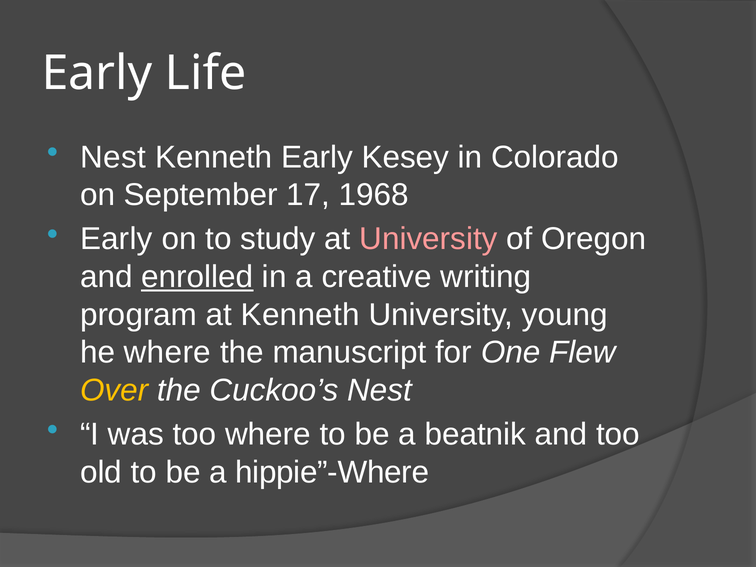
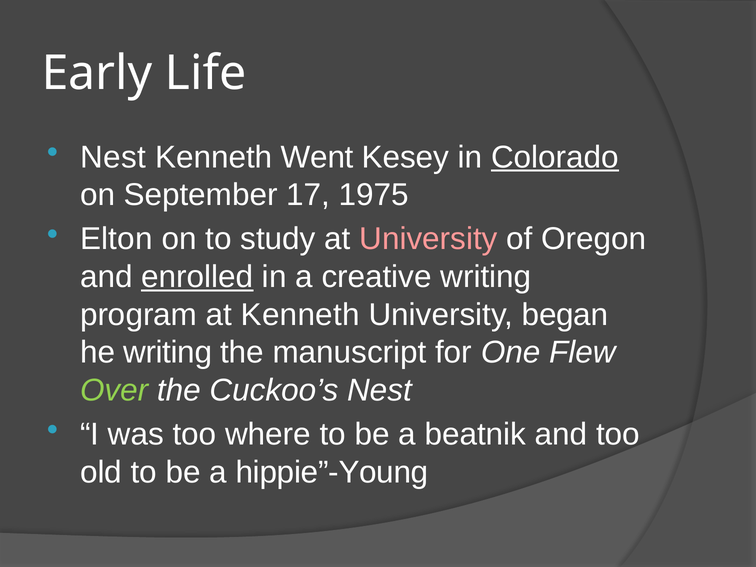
Kenneth Early: Early -> Went
Colorado underline: none -> present
1968: 1968 -> 1975
Early at (116, 239): Early -> Elton
young: young -> began
he where: where -> writing
Over colour: yellow -> light green
hippie”-Where: hippie”-Where -> hippie”-Young
